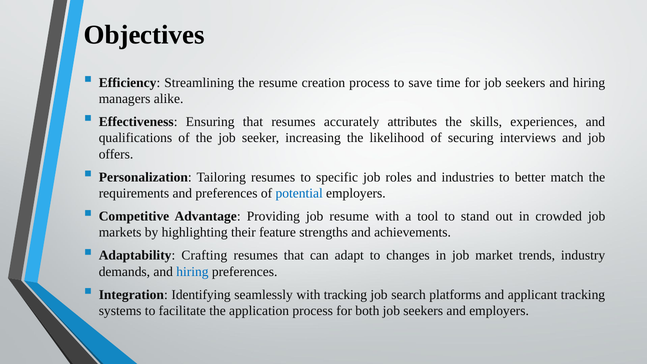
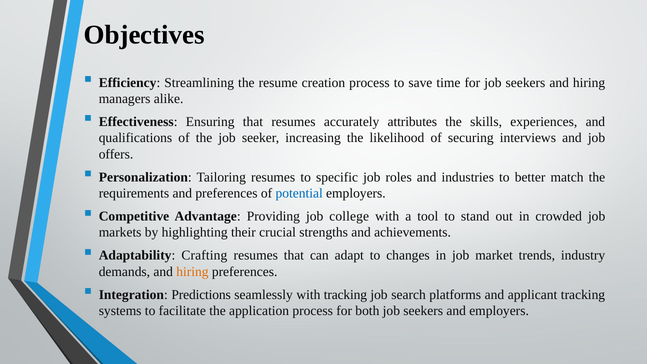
job resume: resume -> college
feature: feature -> crucial
hiring at (192, 272) colour: blue -> orange
Identifying: Identifying -> Predictions
